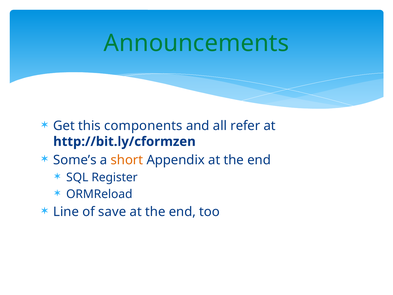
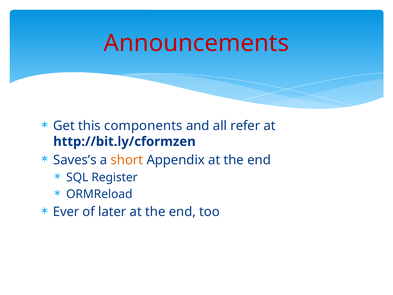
Announcements colour: green -> red
Some’s: Some’s -> Saves’s
Line: Line -> Ever
save: save -> later
